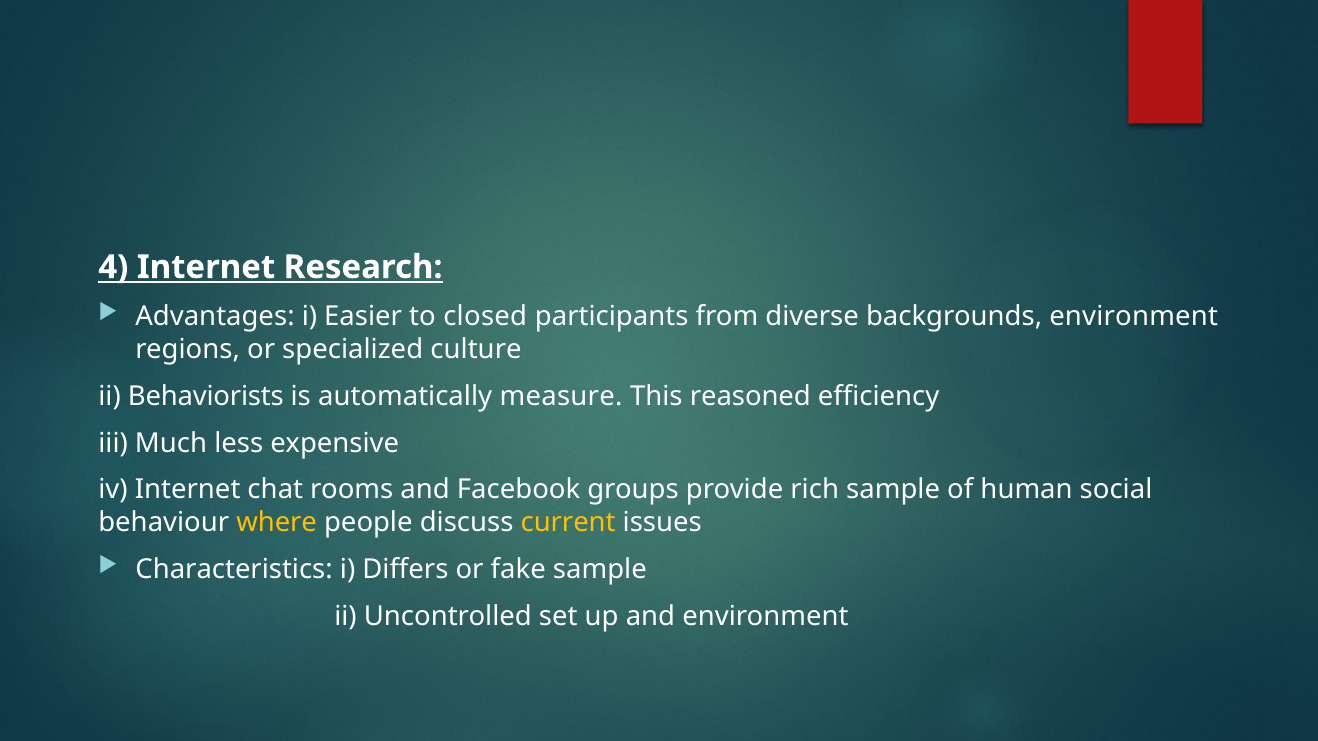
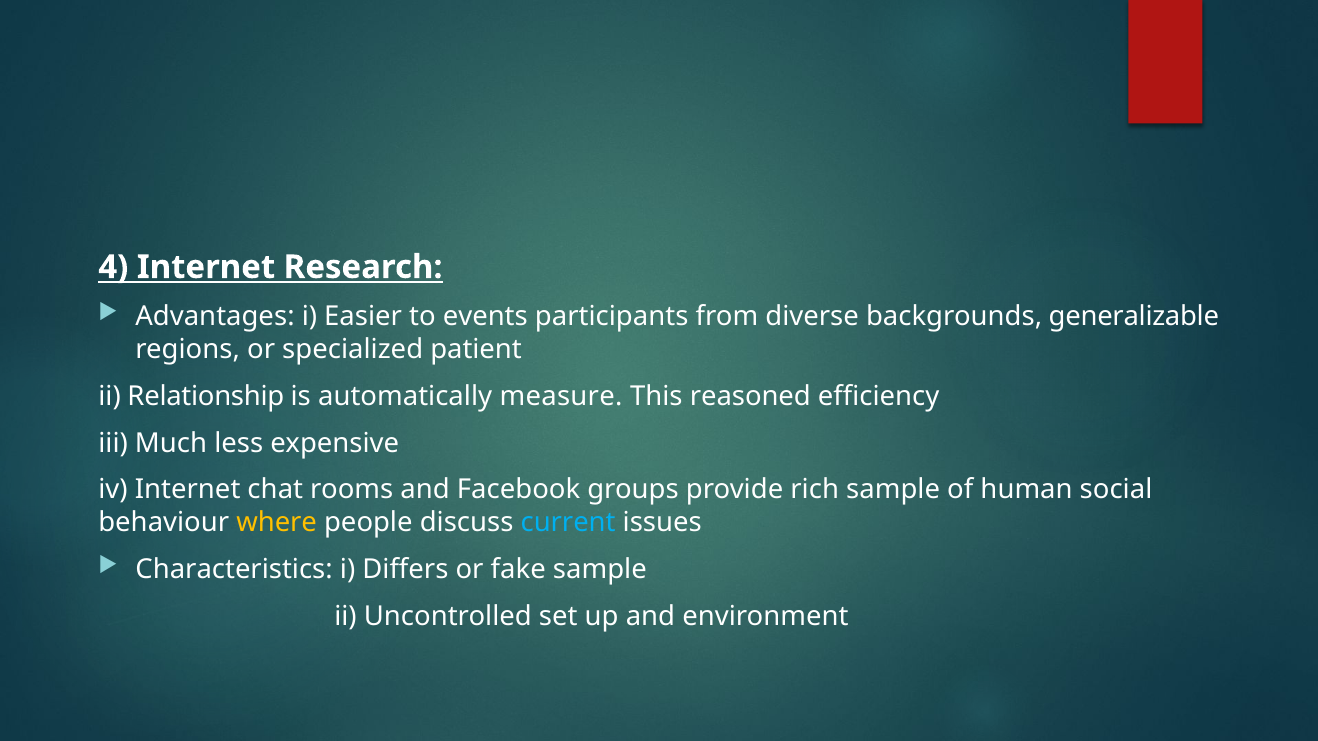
closed: closed -> events
backgrounds environment: environment -> generalizable
culture: culture -> patient
Behaviorists: Behaviorists -> Relationship
current colour: yellow -> light blue
